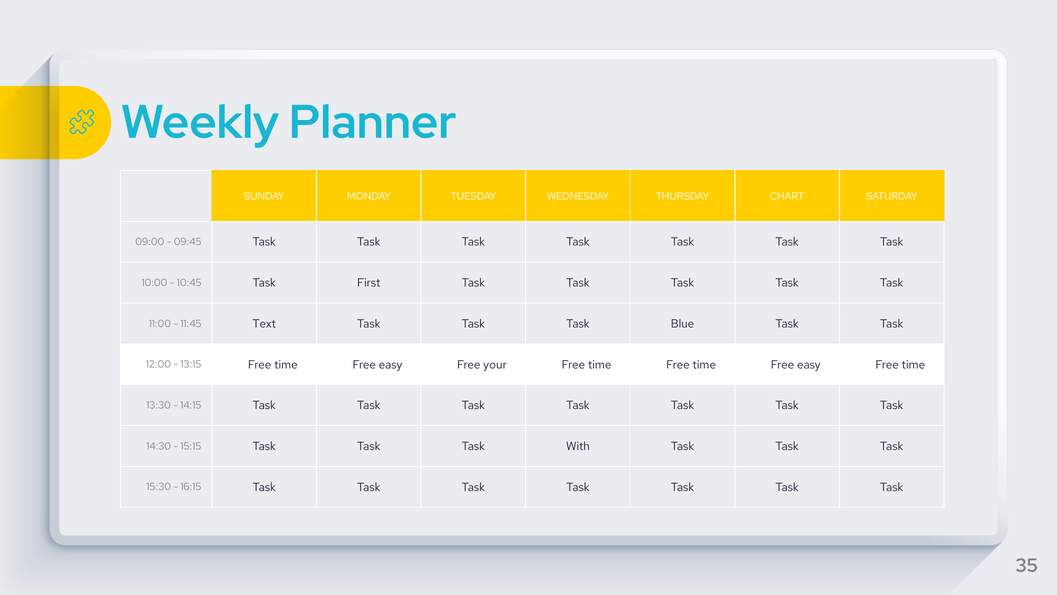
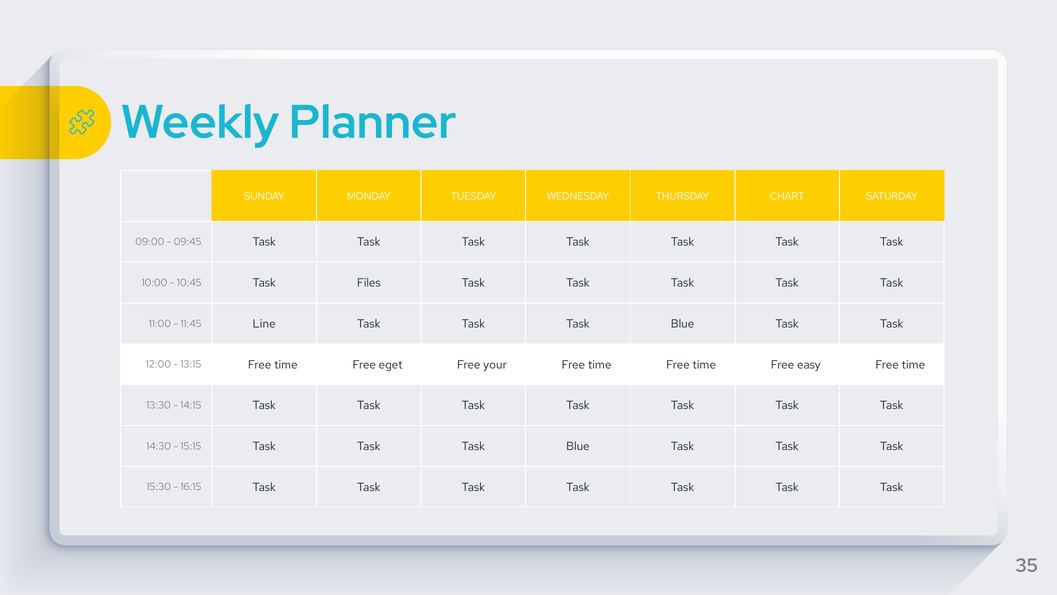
First: First -> Files
Text: Text -> Line
easy at (391, 364): easy -> eget
With at (578, 446): With -> Blue
